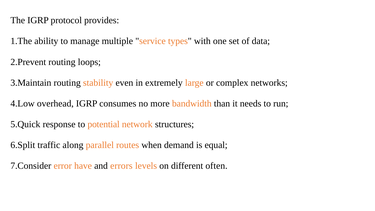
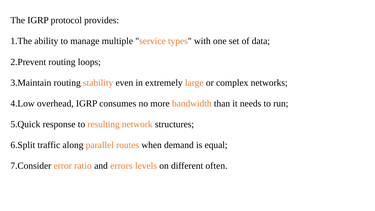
potential: potential -> resulting
have: have -> ratio
